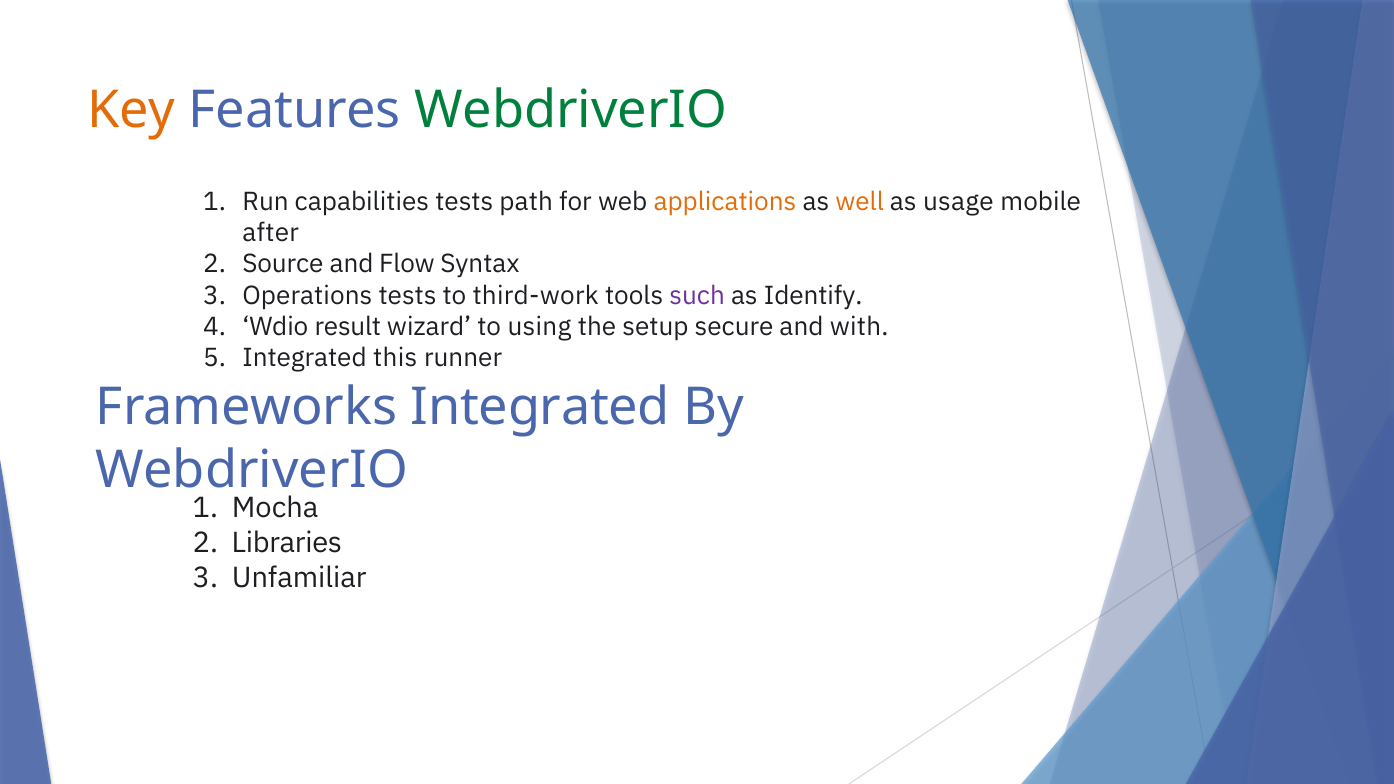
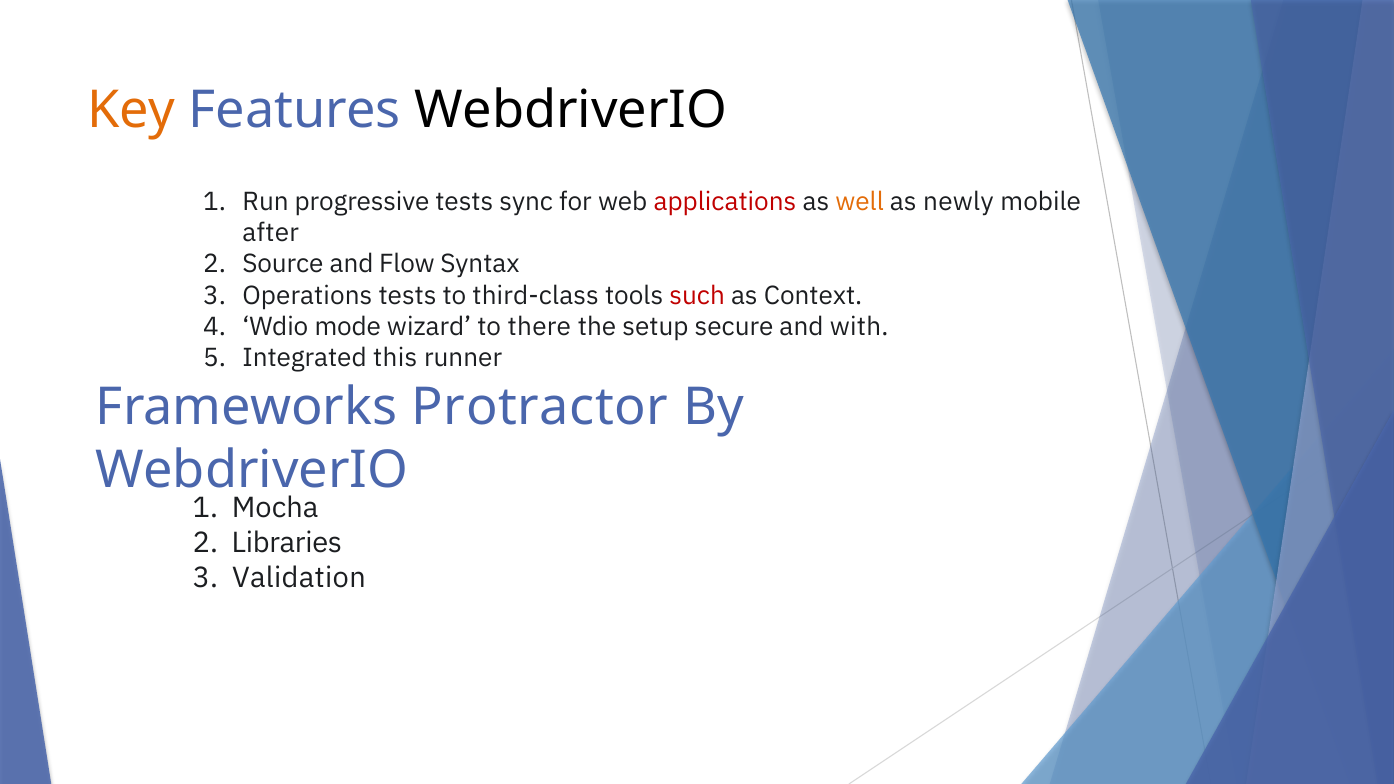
WebdriverIO at (571, 110) colour: green -> black
capabilities: capabilities -> progressive
path: path -> sync
applications colour: orange -> red
usage: usage -> newly
third-work: third-work -> third-class
such colour: purple -> red
Identify: Identify -> Context
result: result -> mode
using: using -> there
Frameworks Integrated: Integrated -> Protractor
Unfamiliar: Unfamiliar -> Validation
